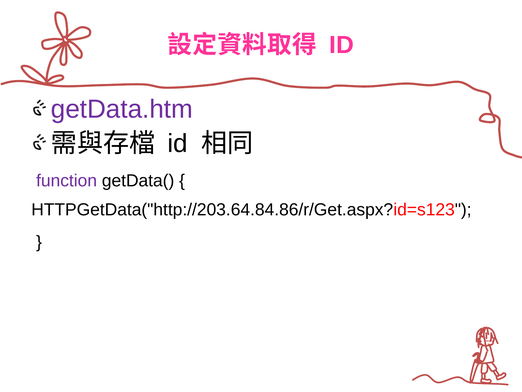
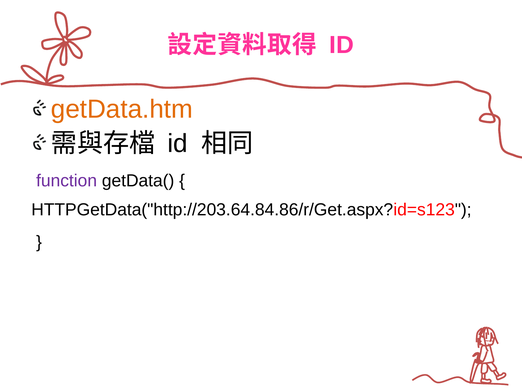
getData.htm colour: purple -> orange
